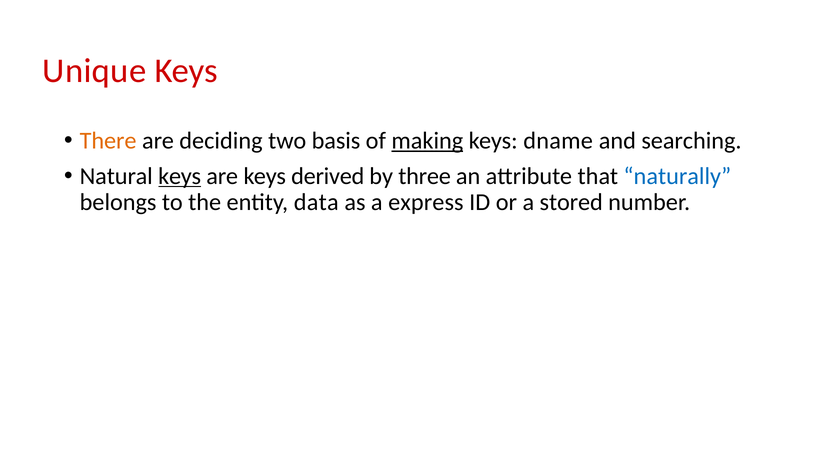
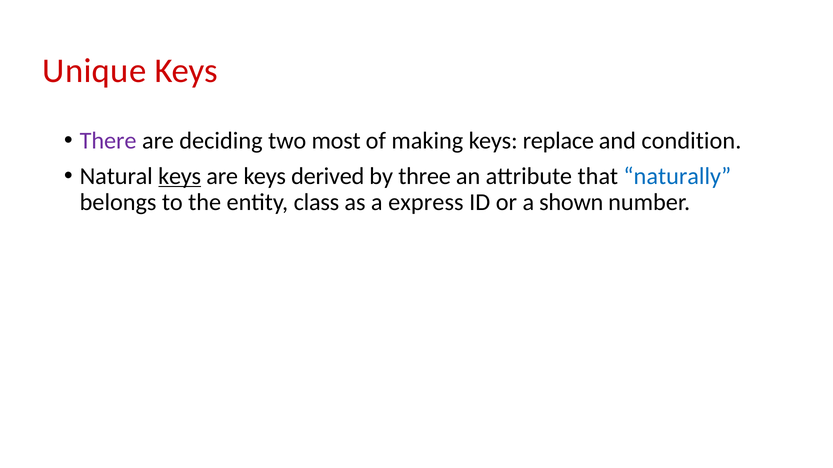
There colour: orange -> purple
basis: basis -> most
making underline: present -> none
dname: dname -> replace
searching: searching -> condition
data: data -> class
stored: stored -> shown
